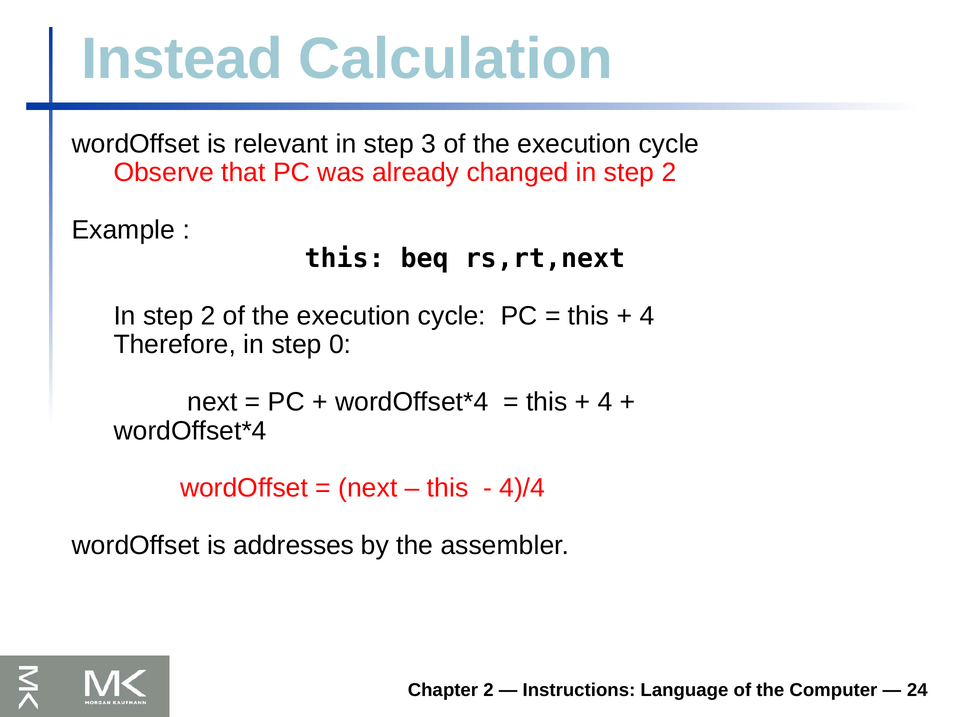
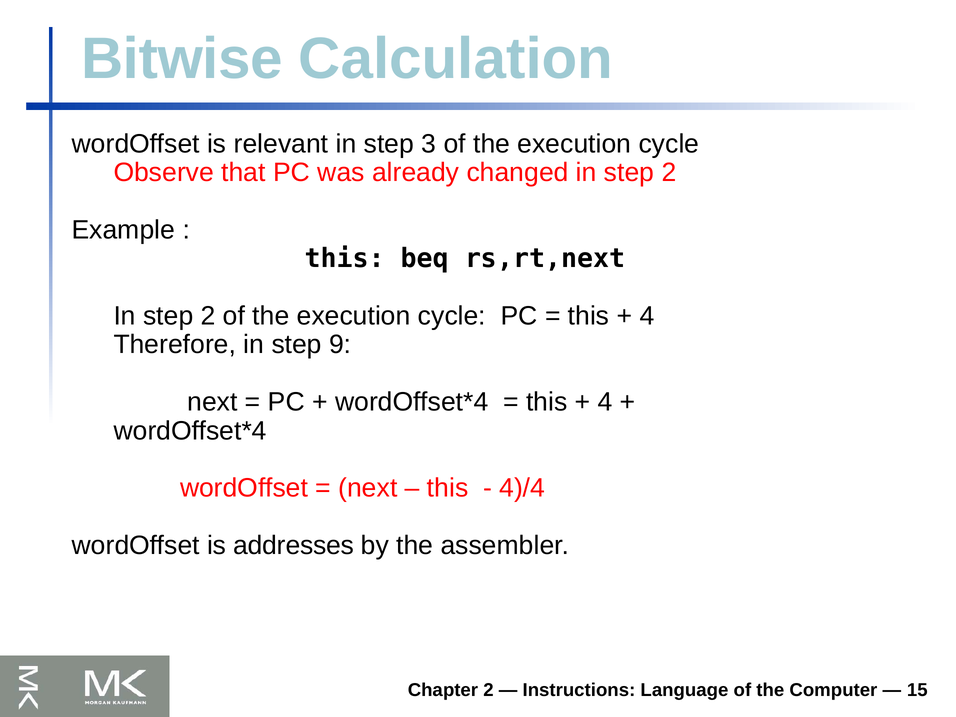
Instead: Instead -> Bitwise
0: 0 -> 9
24: 24 -> 15
